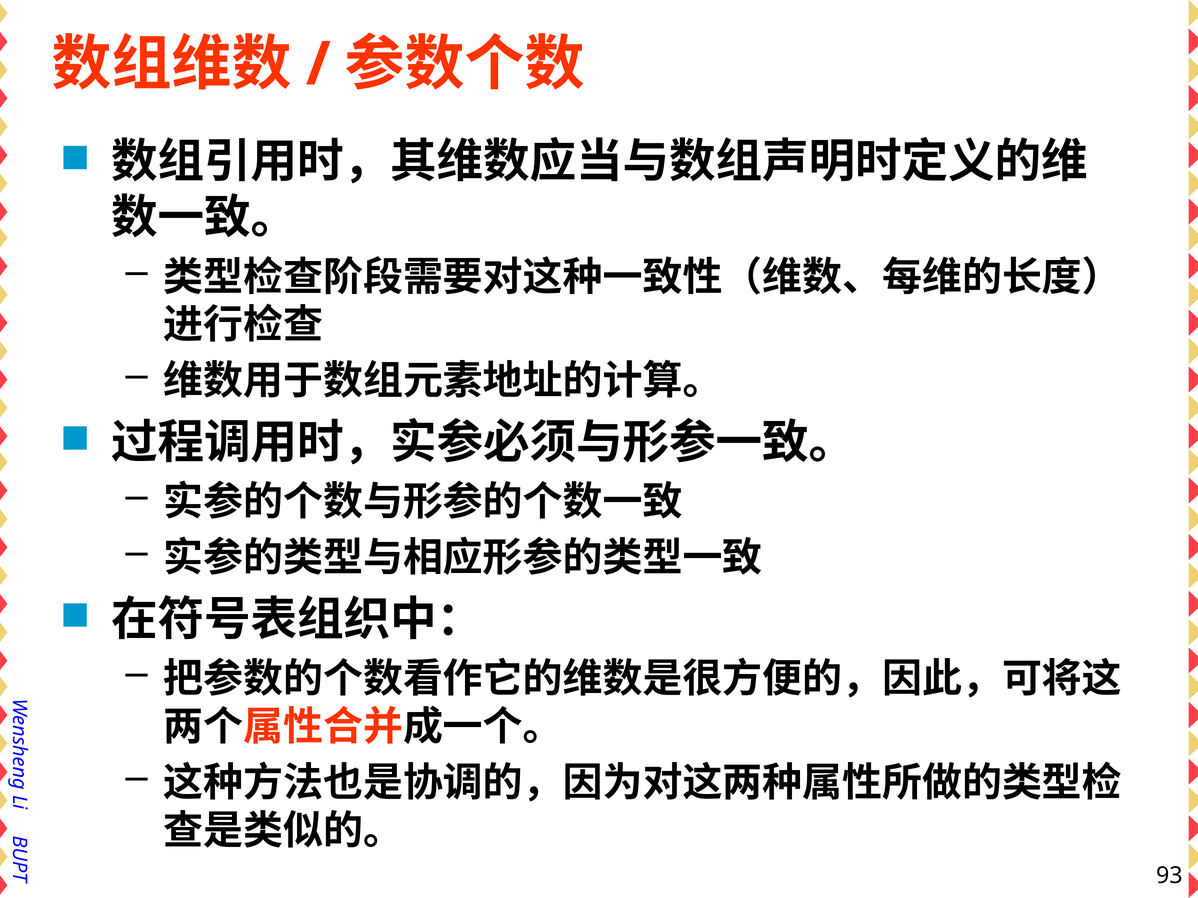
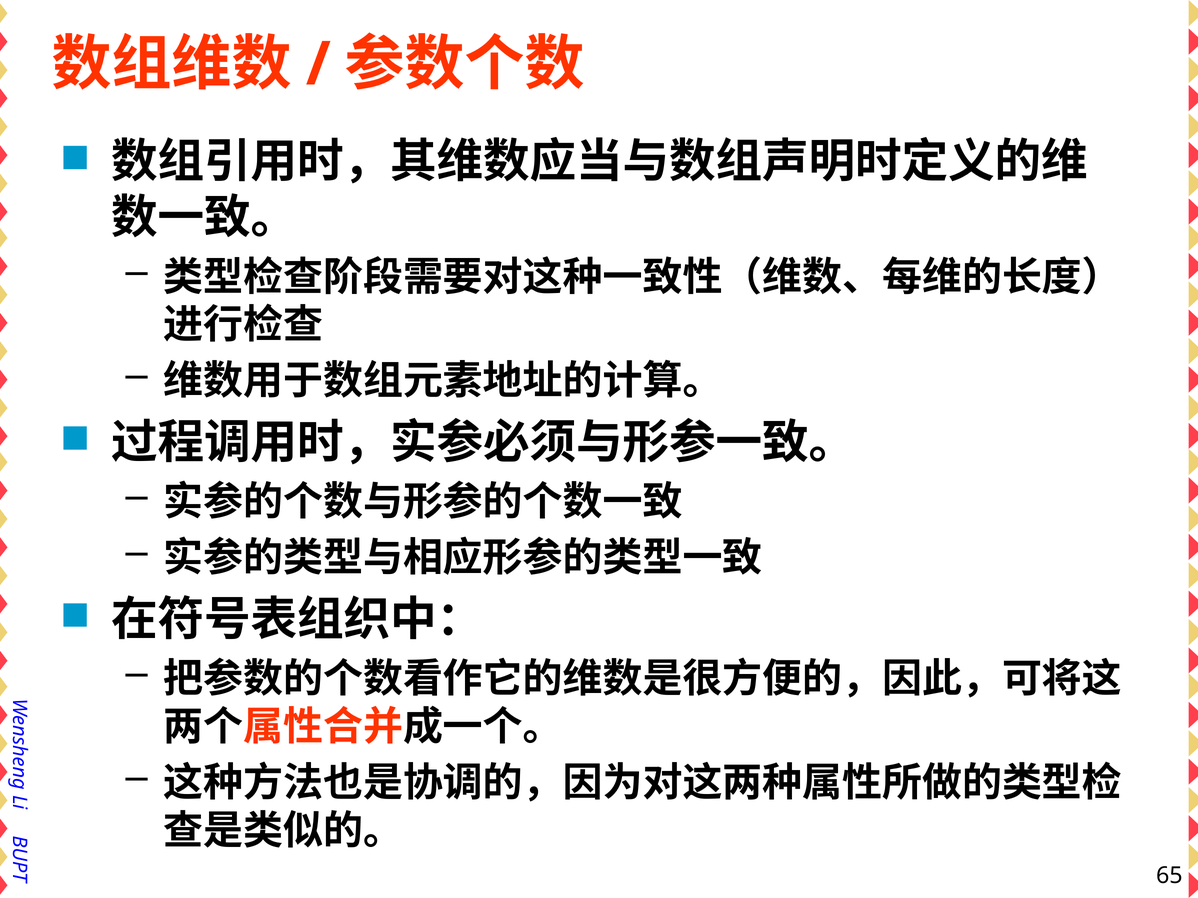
93: 93 -> 65
